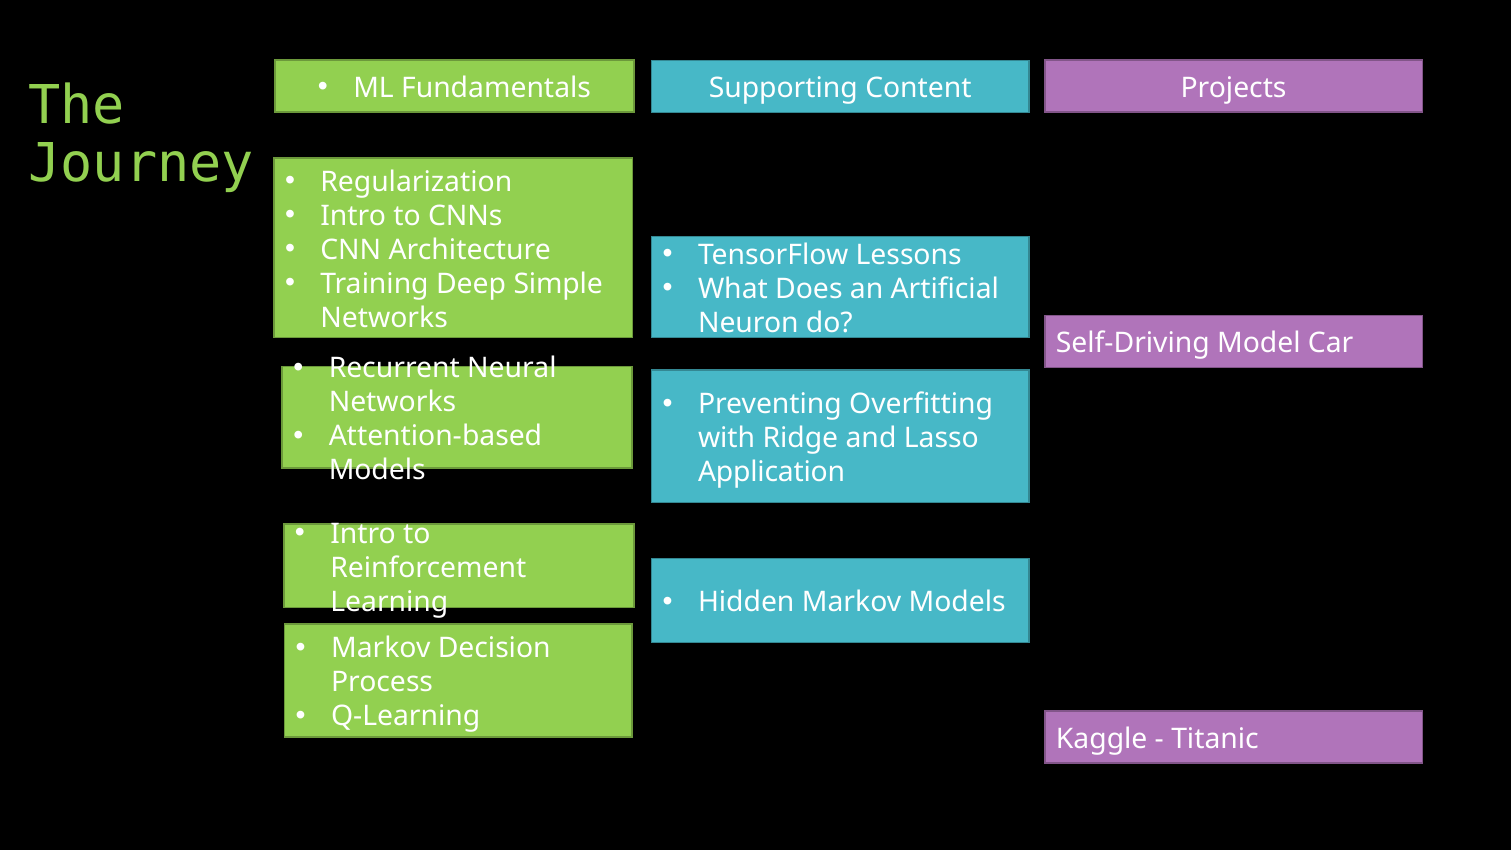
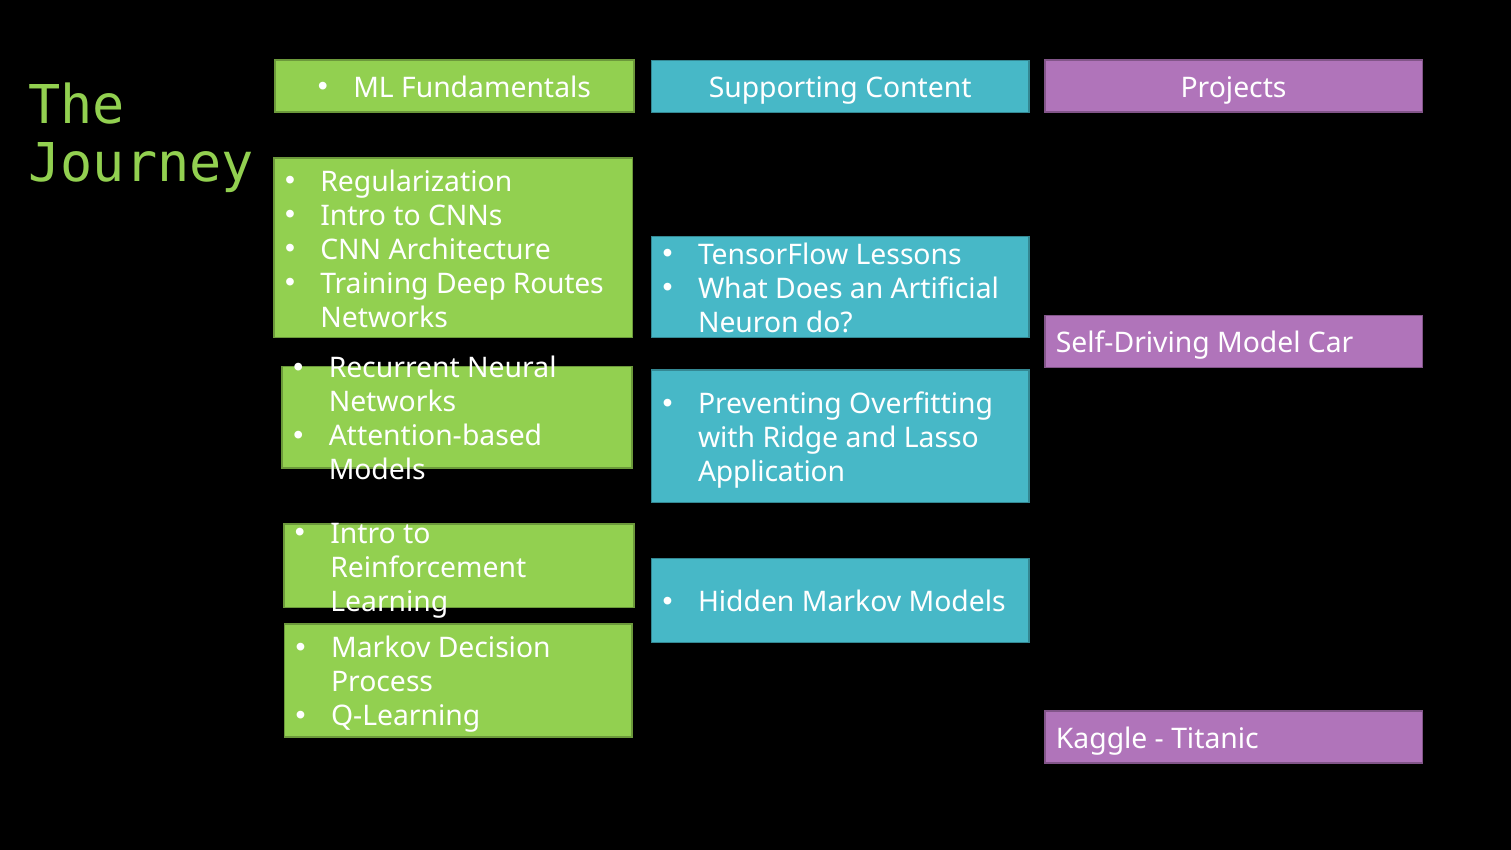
Simple: Simple -> Routes
